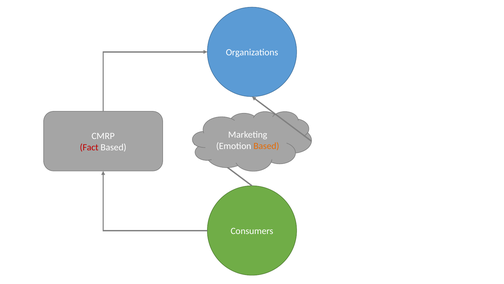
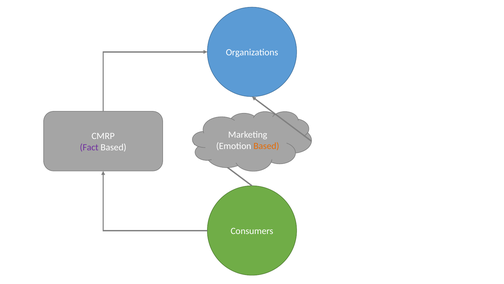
Fact colour: red -> purple
